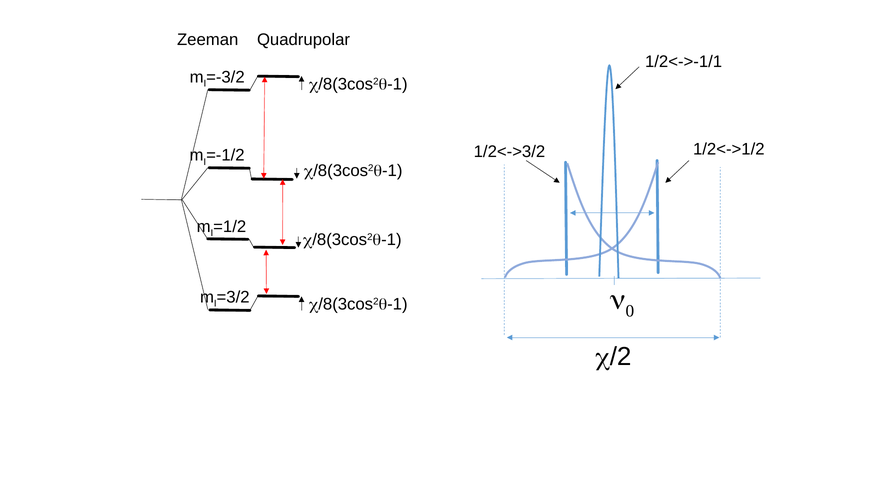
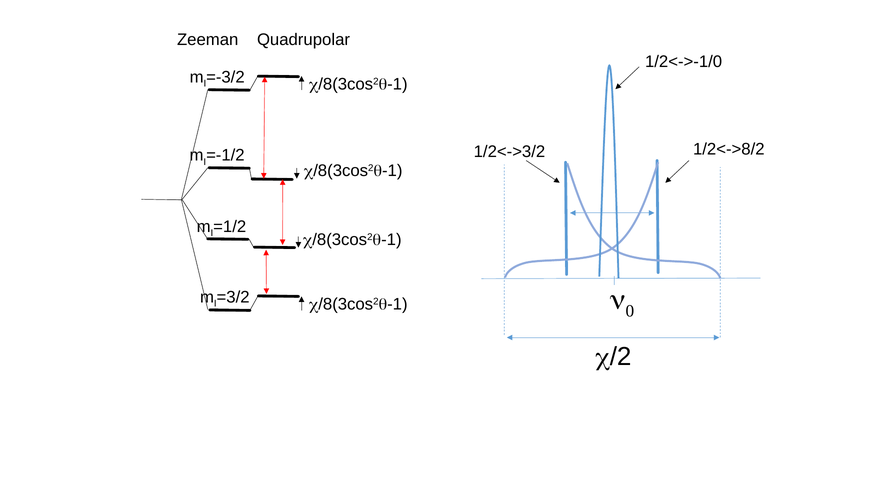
1/2<->-1/1: 1/2<->-1/1 -> 1/2<->-1/0
1/2<->1/2: 1/2<->1/2 -> 1/2<->8/2
